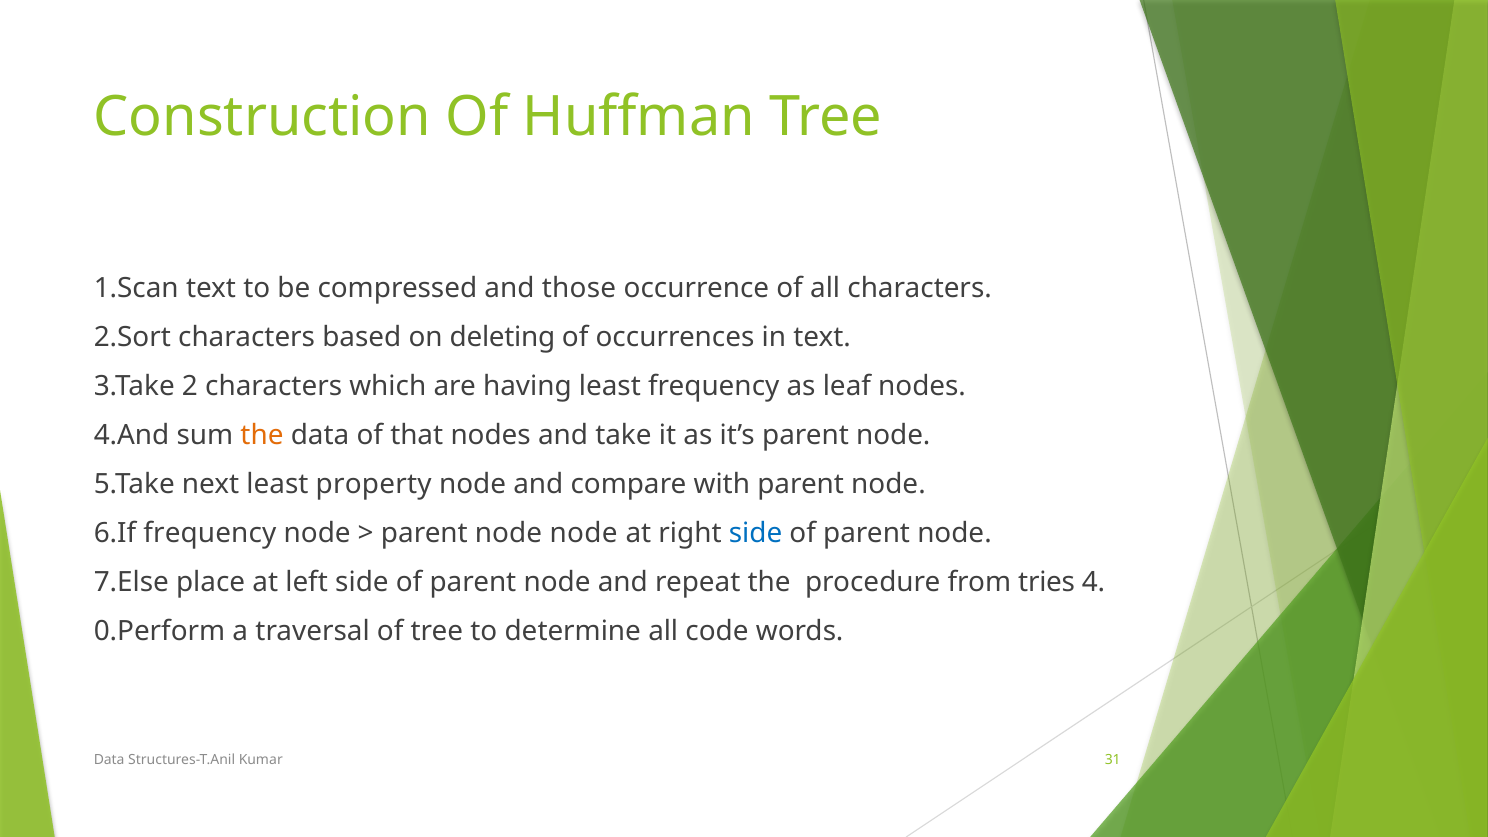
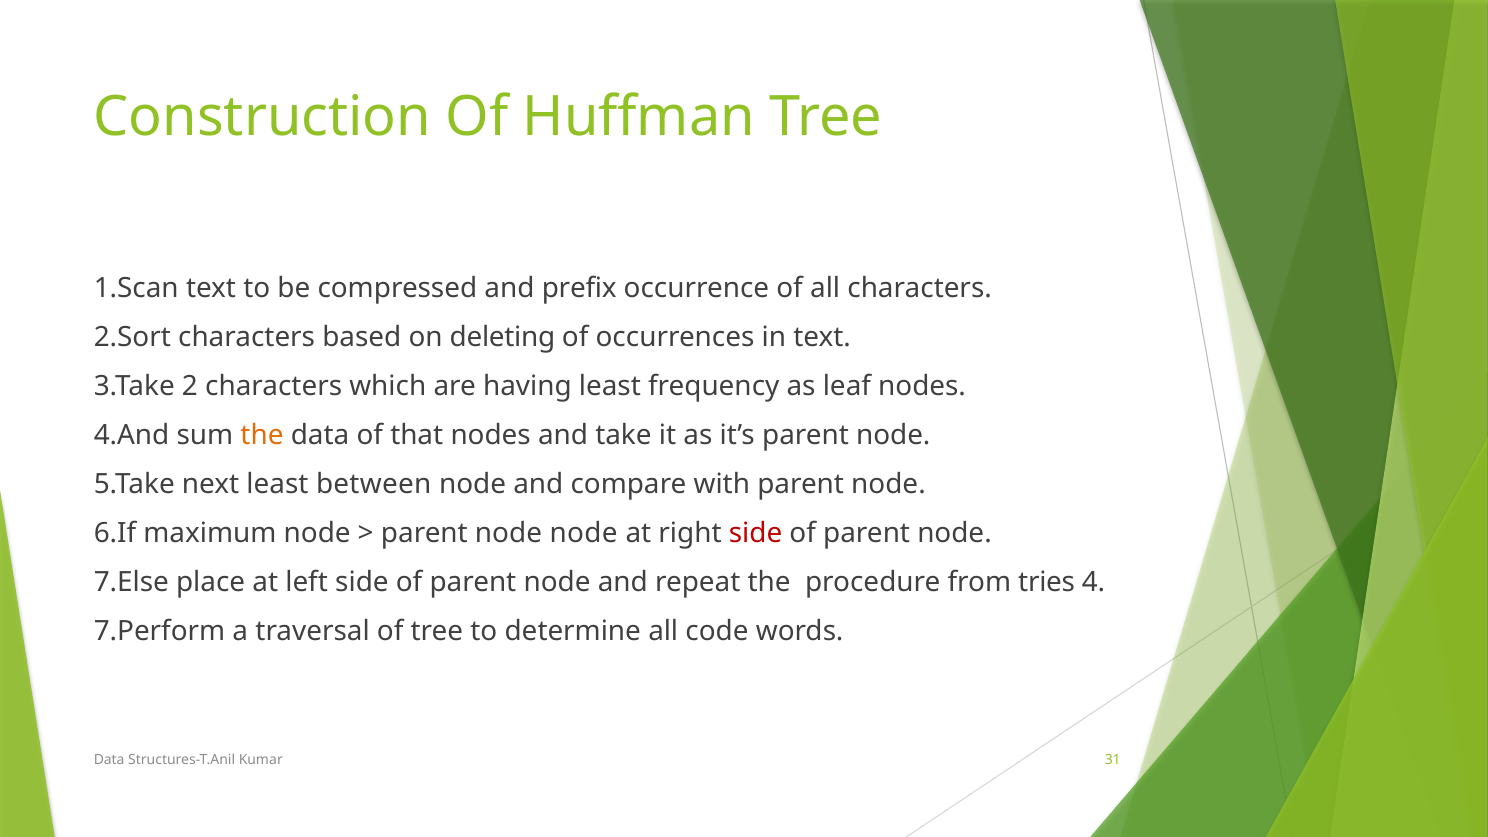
those: those -> prefix
property: property -> between
6.If frequency: frequency -> maximum
side at (756, 533) colour: blue -> red
0.Perform: 0.Perform -> 7.Perform
